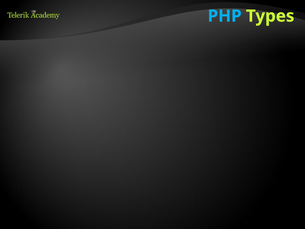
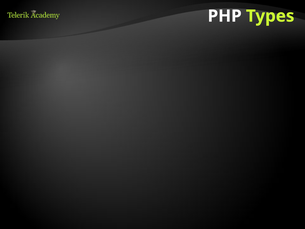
PHP at (225, 16) colour: light blue -> white
